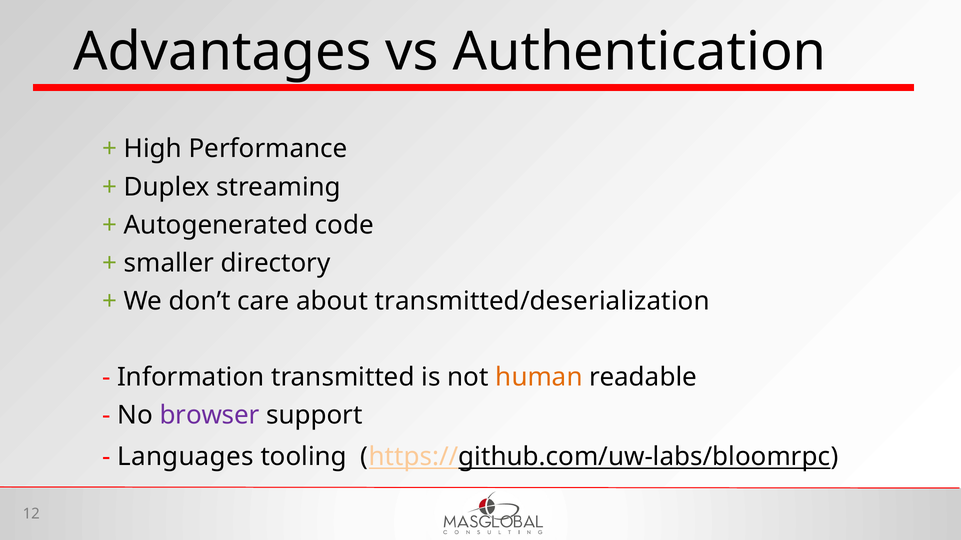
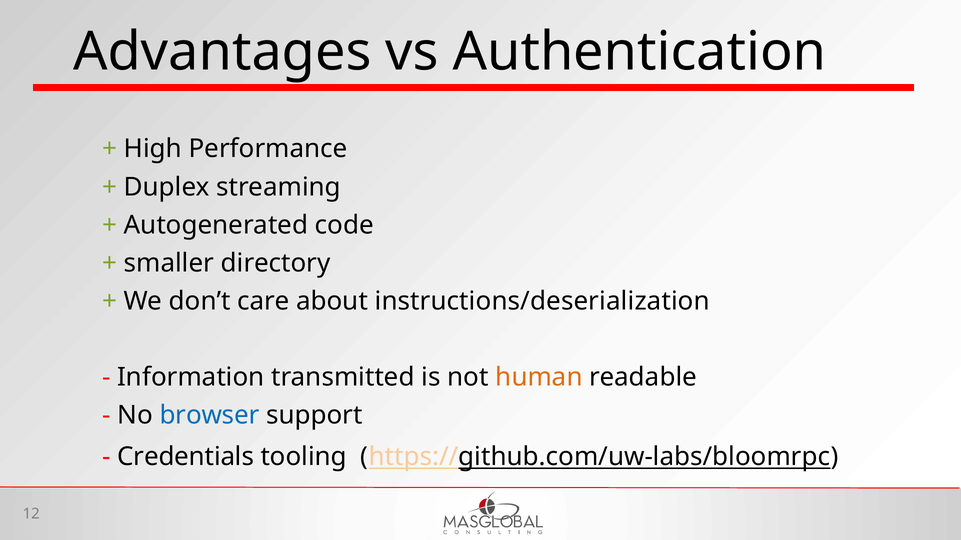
transmitted/deserialization: transmitted/deserialization -> instructions/deserialization
browser colour: purple -> blue
Languages: Languages -> Credentials
